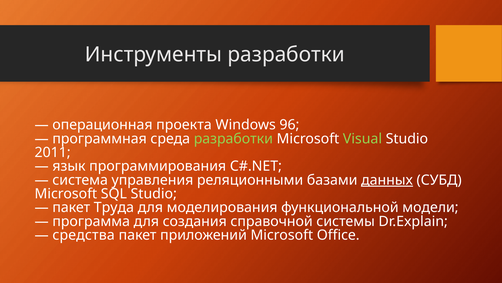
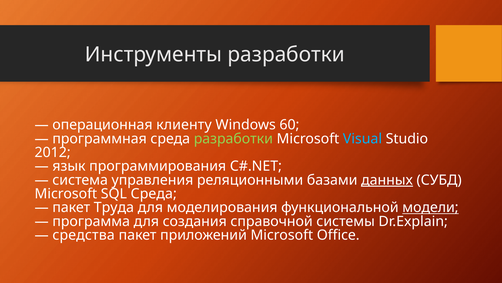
проекта: проекта -> клиенту
96: 96 -> 60
Visual colour: light green -> light blue
2011: 2011 -> 2012
SQL Studio: Studio -> Среда
модели underline: none -> present
